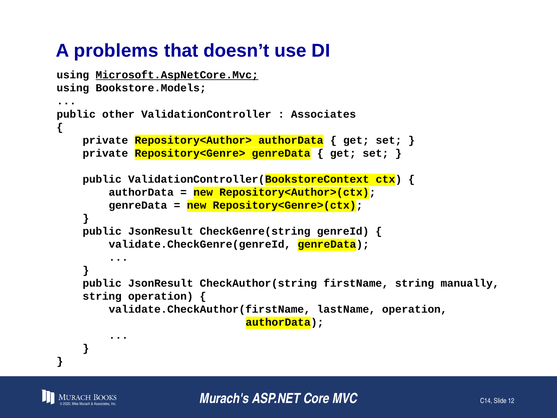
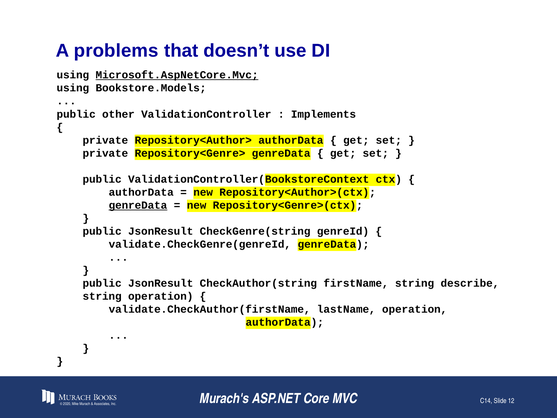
Associates at (323, 114): Associates -> Implements
genreData at (138, 205) underline: none -> present
manually: manually -> describe
